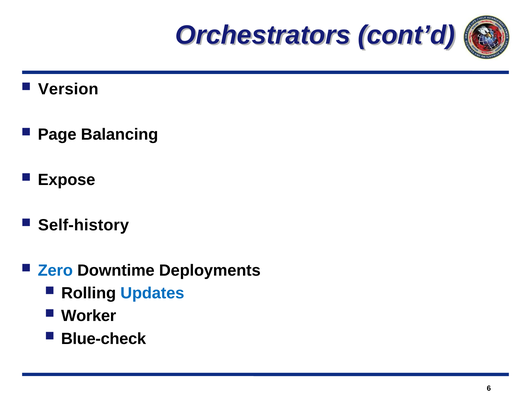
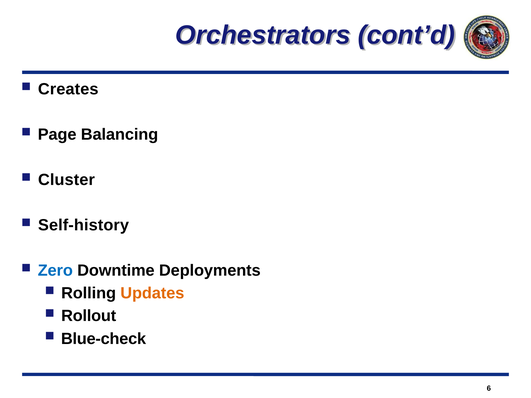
Version: Version -> Creates
Expose: Expose -> Cluster
Updates colour: blue -> orange
Worker: Worker -> Rollout
